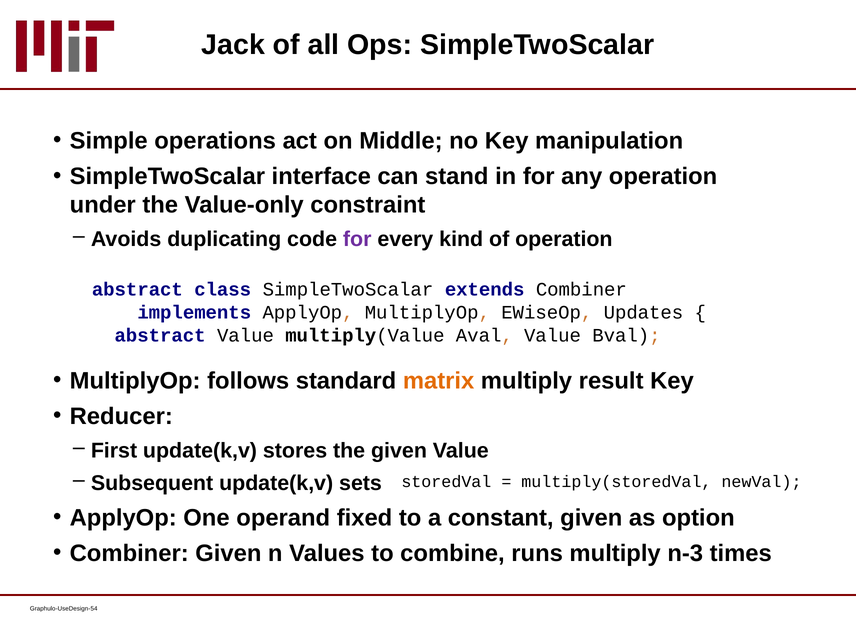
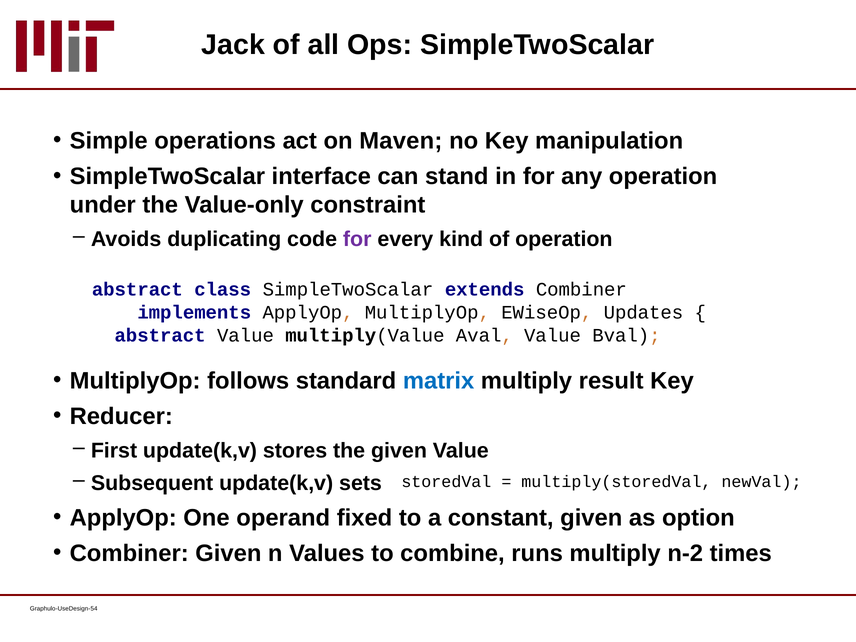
Middle: Middle -> Maven
matrix colour: orange -> blue
n-3: n-3 -> n-2
